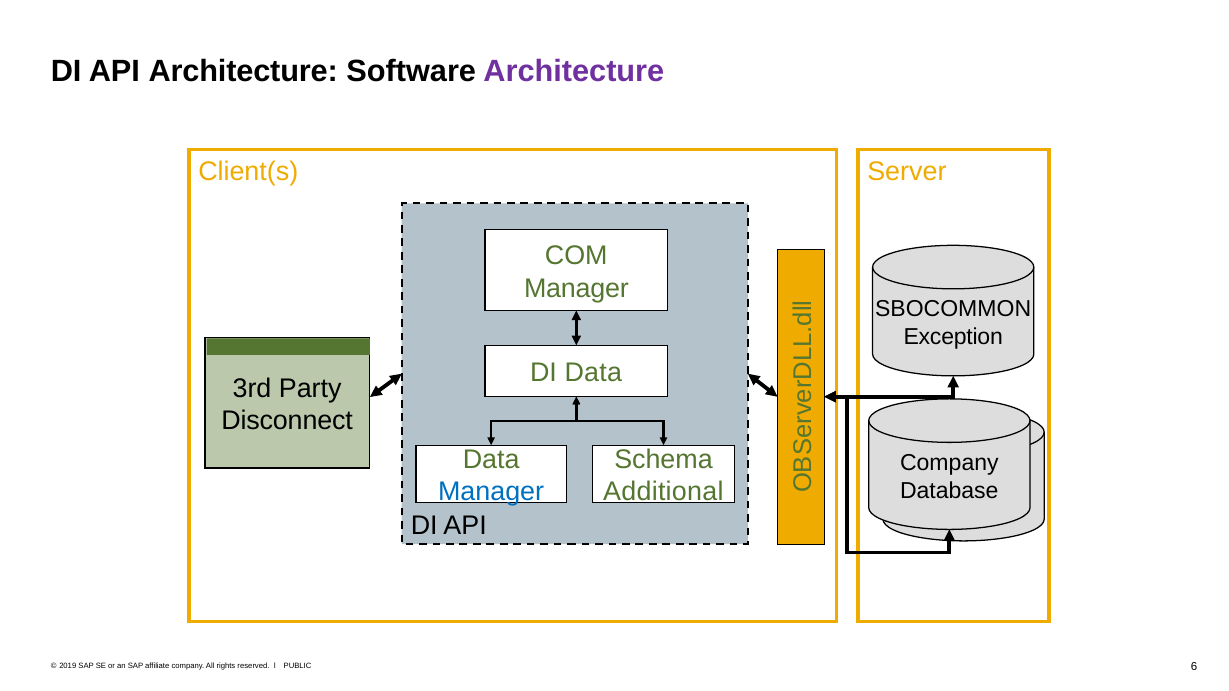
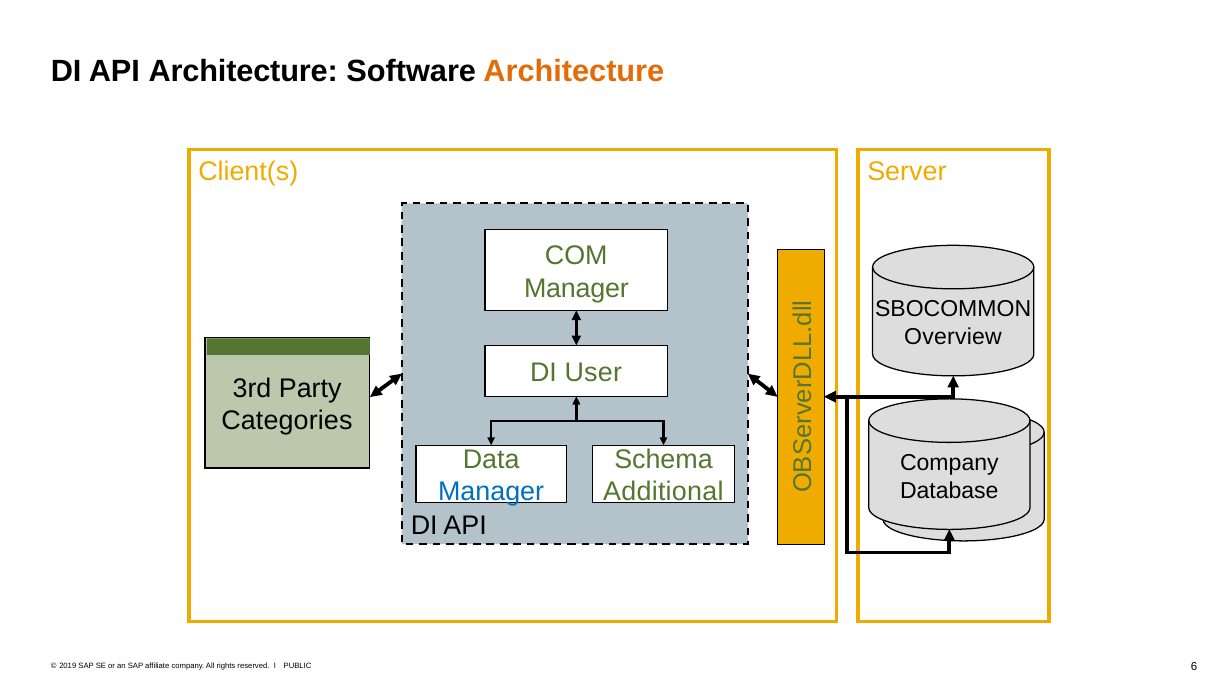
Architecture at (574, 72) colour: purple -> orange
Exception: Exception -> Overview
DI Data: Data -> User
Disconnect: Disconnect -> Categories
